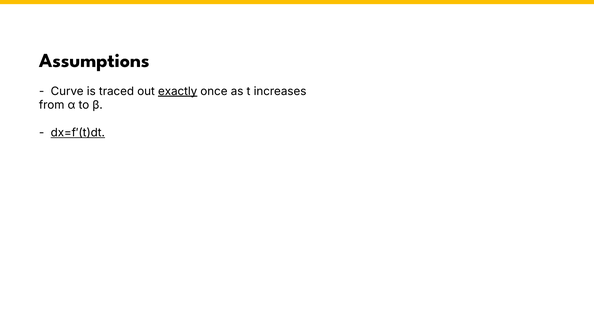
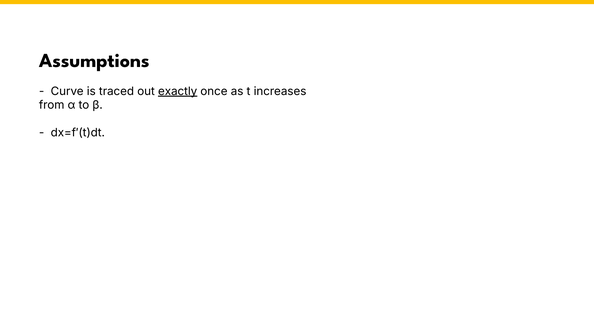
dx=f′(t)dt underline: present -> none
